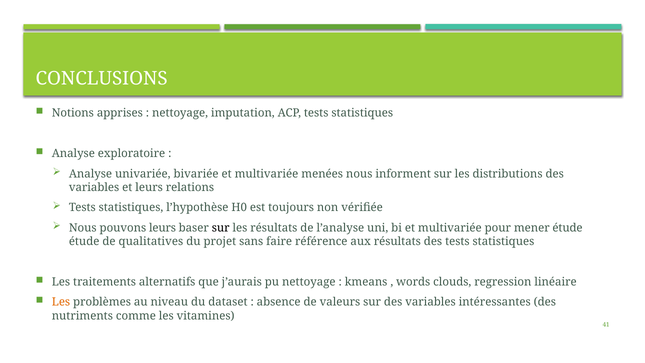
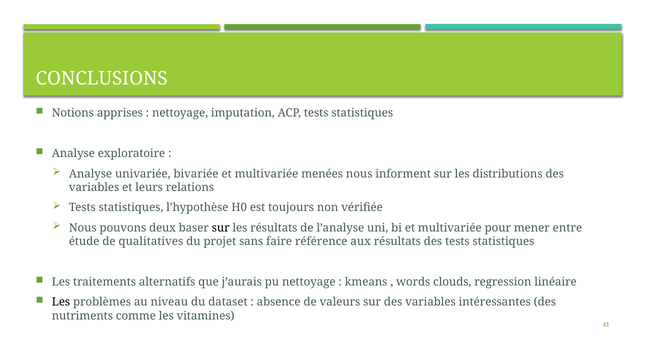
pouvons leurs: leurs -> deux
mener étude: étude -> entre
Les at (61, 302) colour: orange -> black
